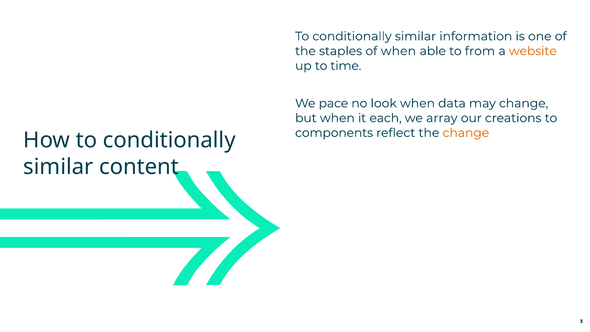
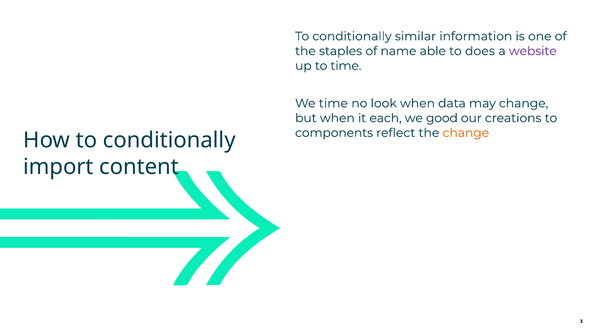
of when: when -> name
from: from -> does
website colour: orange -> purple
We pace: pace -> time
array: array -> good
similar at (58, 167): similar -> import
